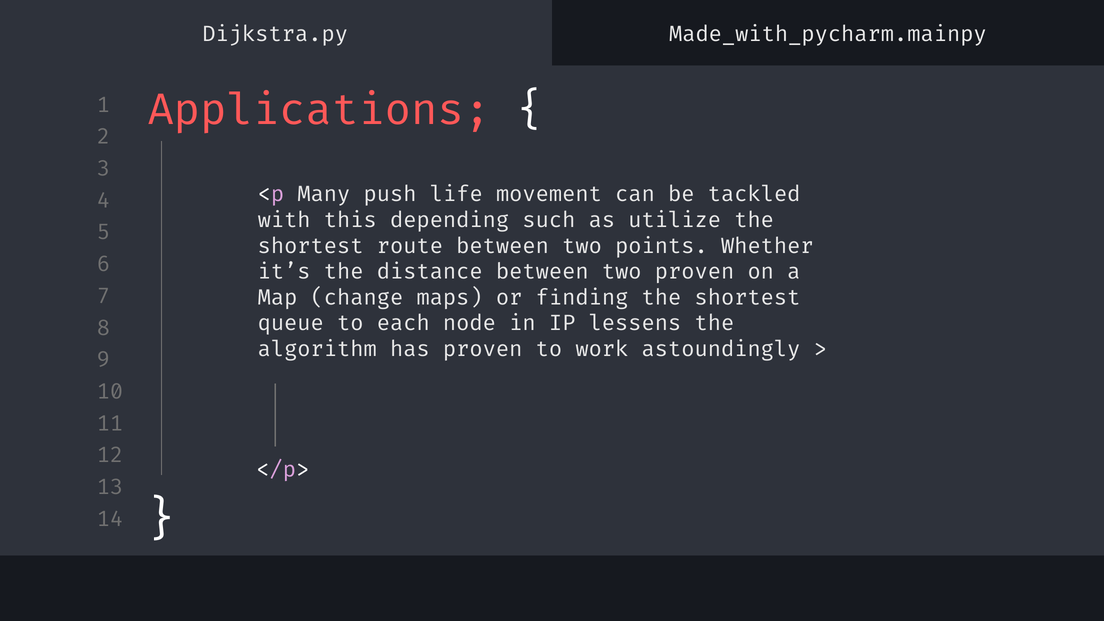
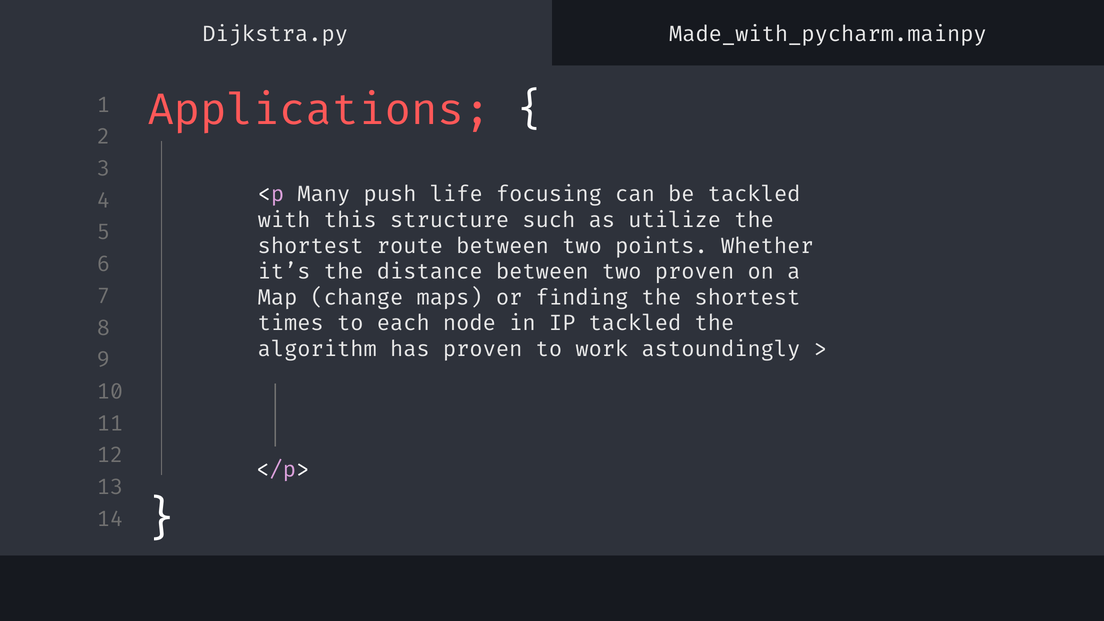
movement: movement -> focusing
depending: depending -> structure
queue: queue -> times
IP lessens: lessens -> tackled
